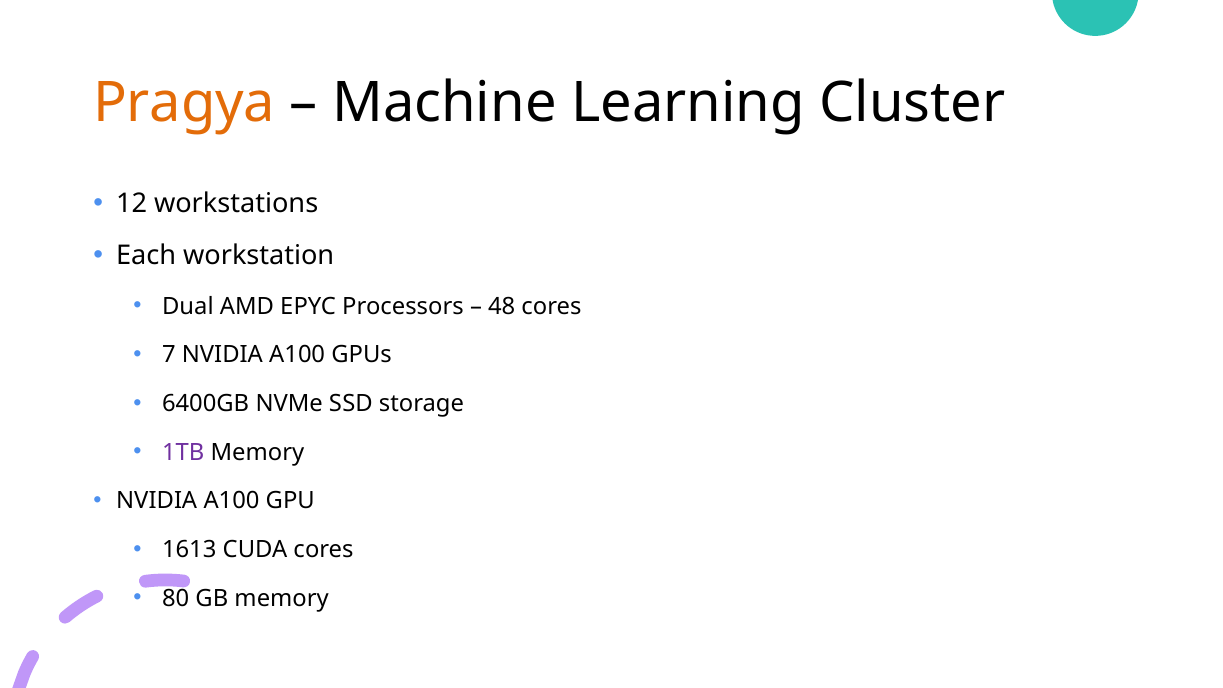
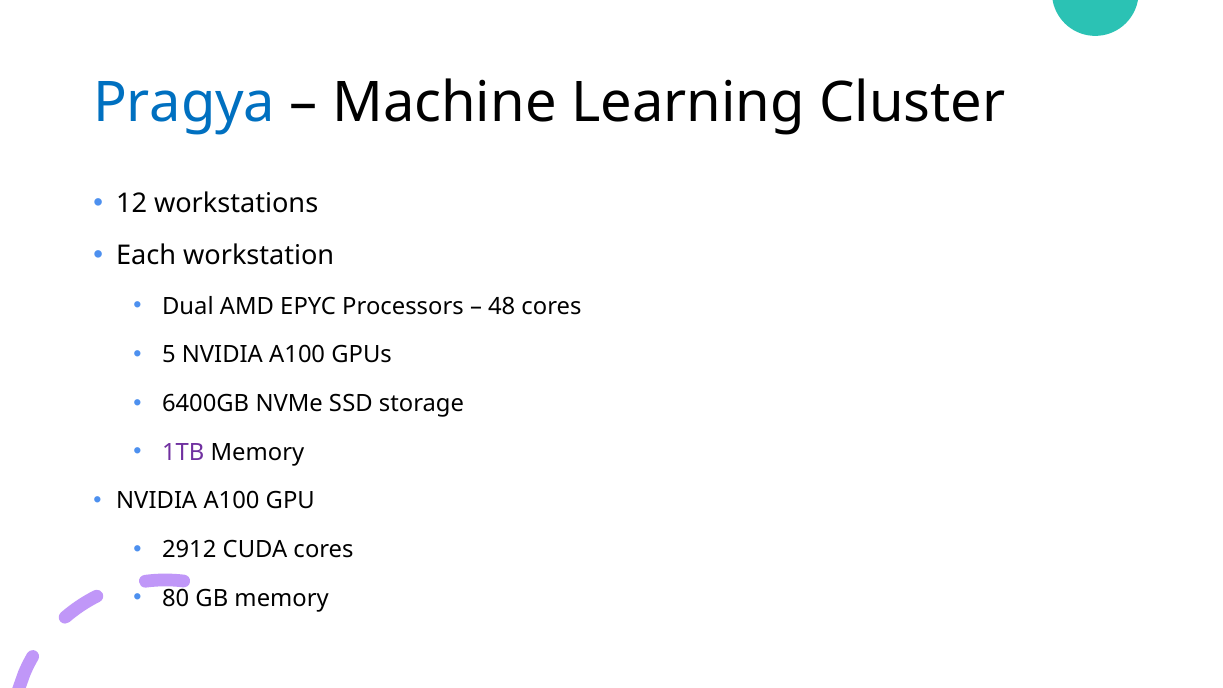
Pragya colour: orange -> blue
7: 7 -> 5
1613: 1613 -> 2912
